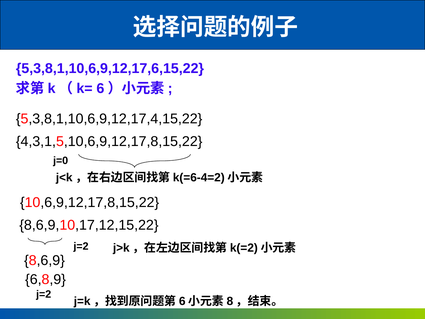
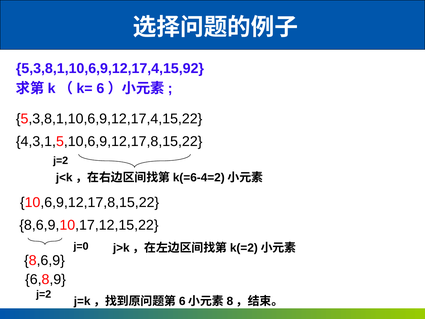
5,3,8,1,10,6,9,12,17,6,15,22: 5,3,8,1,10,6,9,12,17,6,15,22 -> 5,3,8,1,10,6,9,12,17,4,15,92
j=0 at (61, 161): j=0 -> j=2
j=2 at (81, 246): j=2 -> j=0
